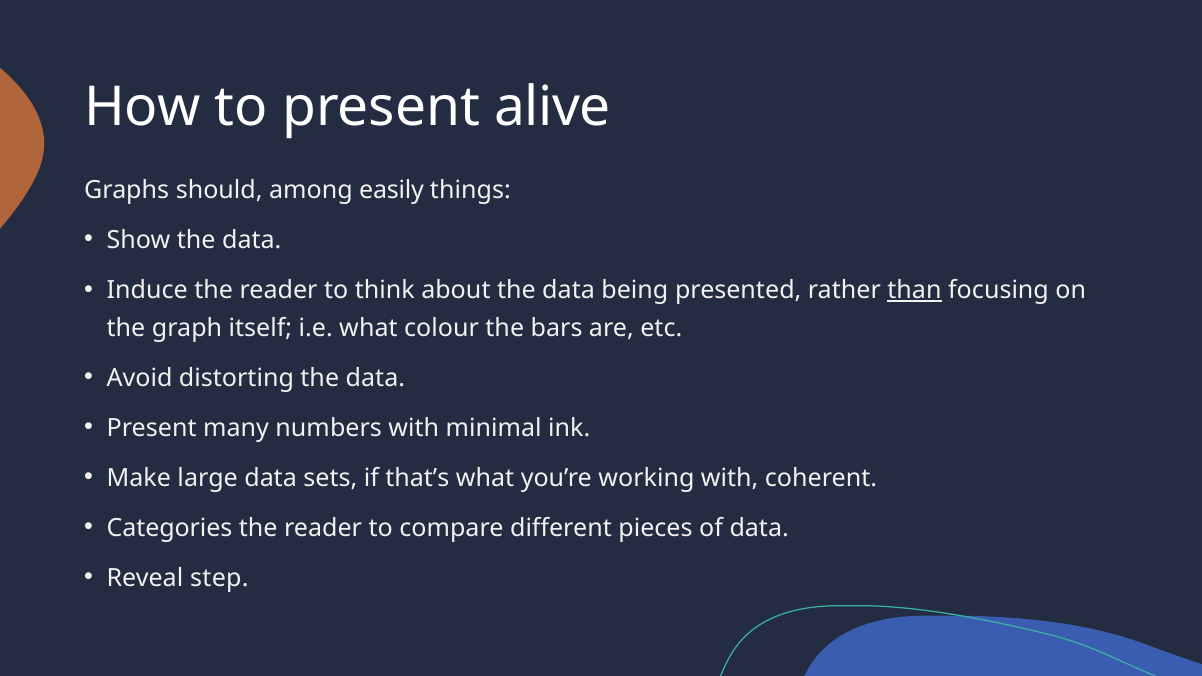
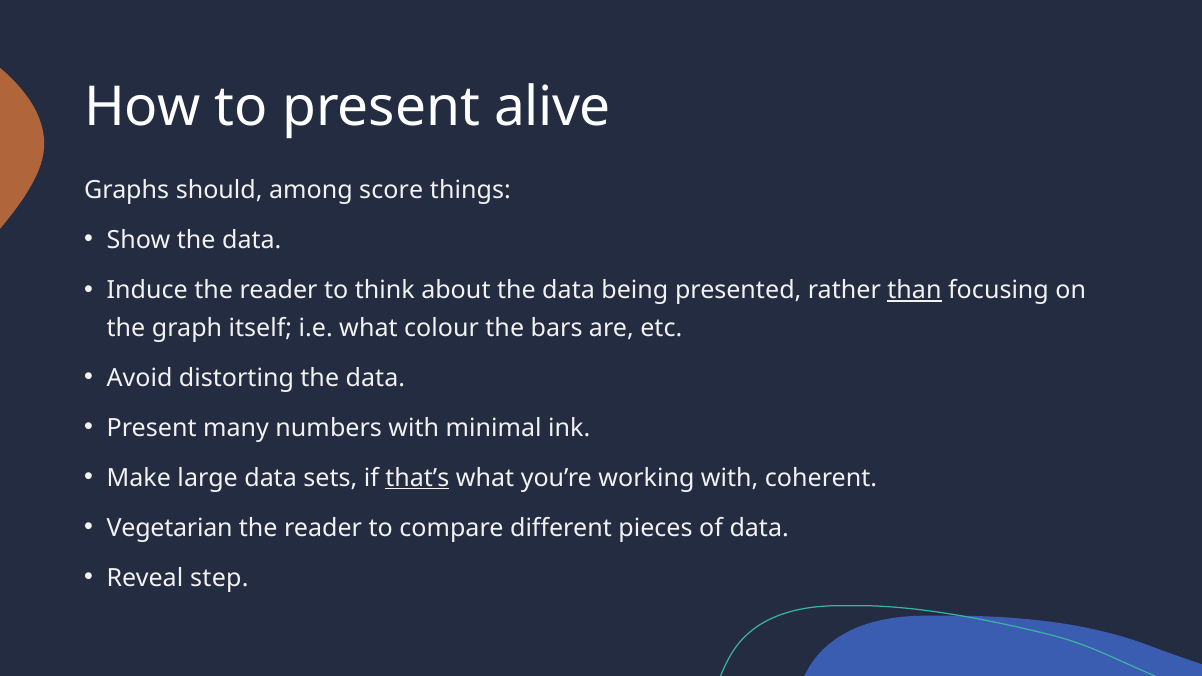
easily: easily -> score
that’s underline: none -> present
Categories: Categories -> Vegetarian
